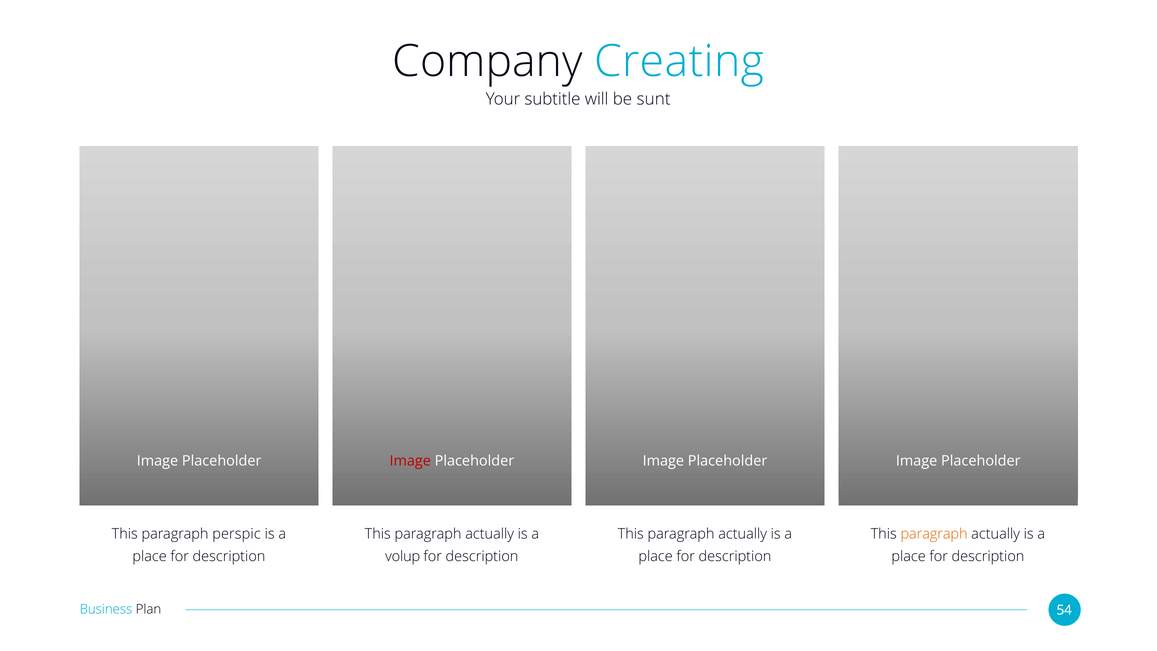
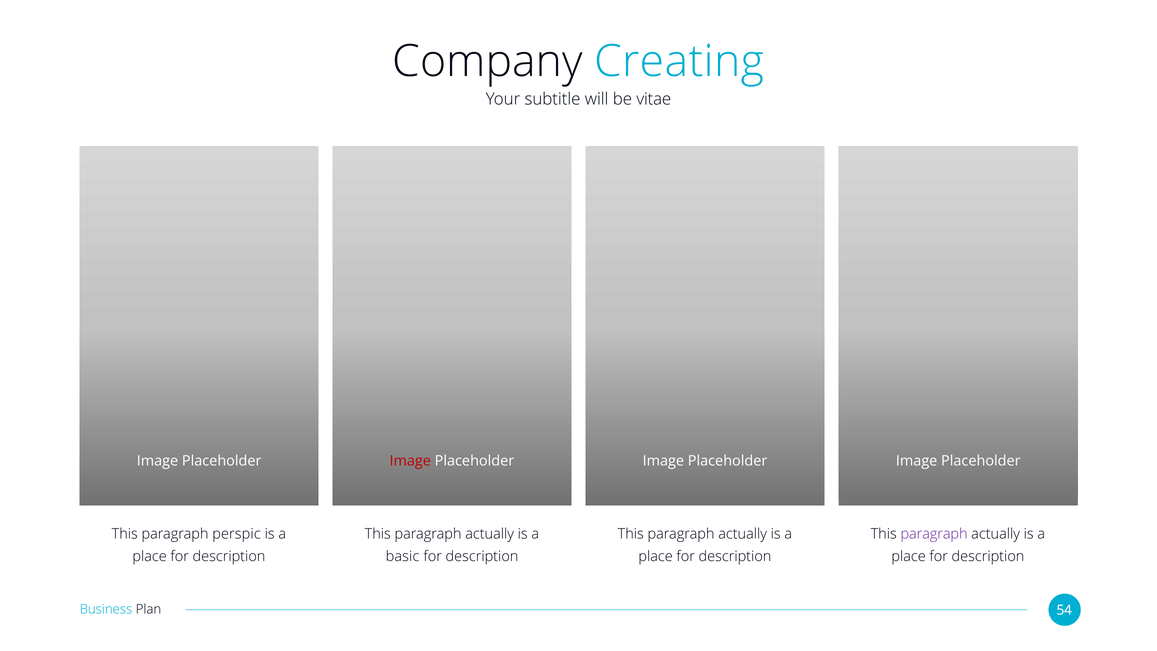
sunt: sunt -> vitae
paragraph at (934, 534) colour: orange -> purple
volup: volup -> basic
